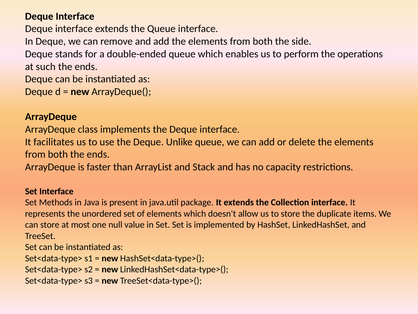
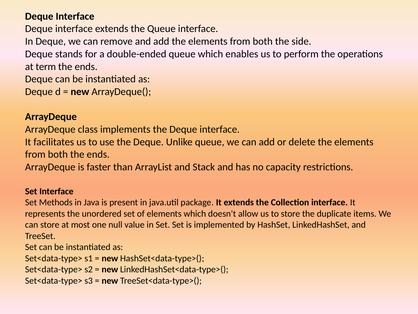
such: such -> term
